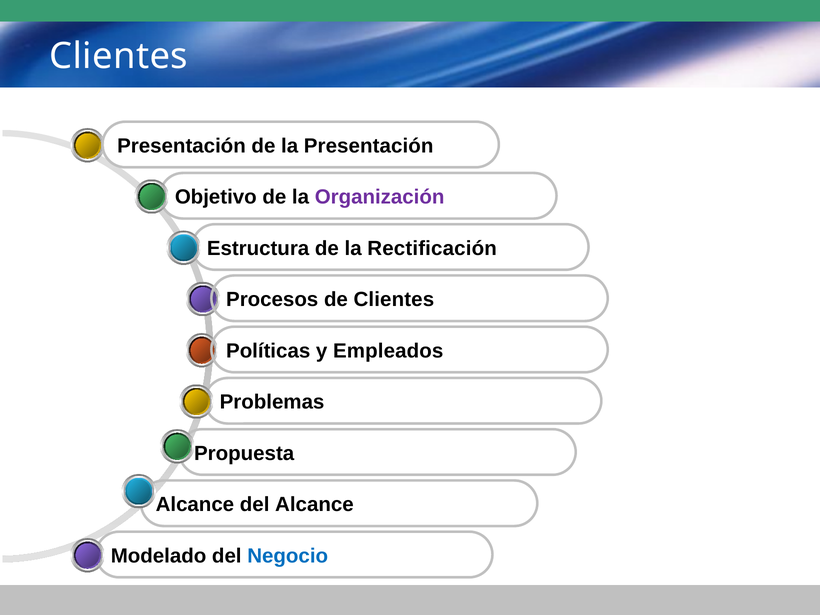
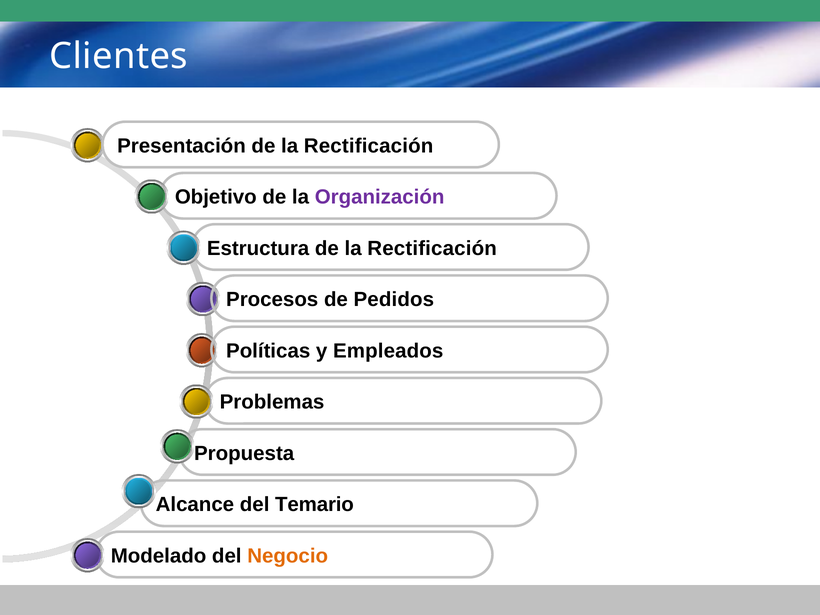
Presentación de la Presentación: Presentación -> Rectificación
de Clientes: Clientes -> Pedidos
del Alcance: Alcance -> Temario
Negocio colour: blue -> orange
